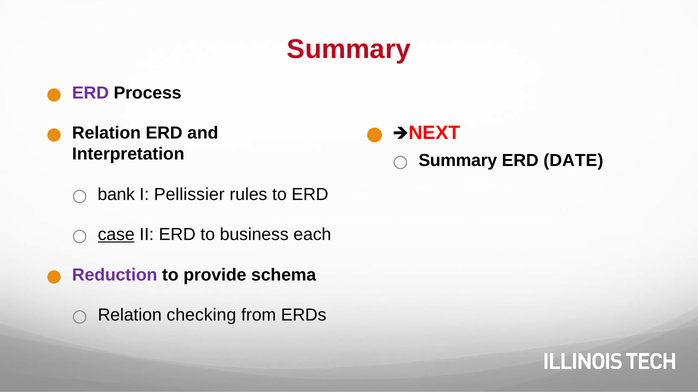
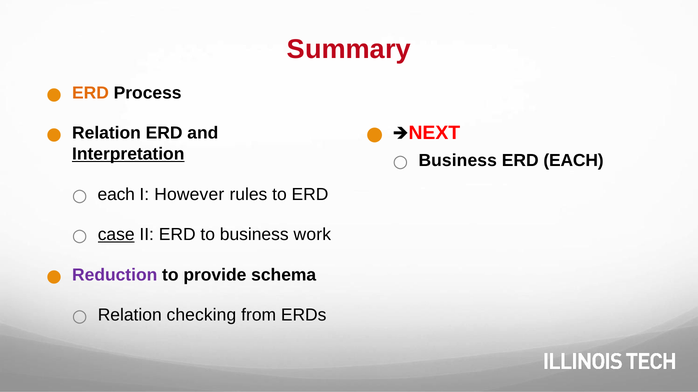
ERD at (90, 93) colour: purple -> orange
Interpretation underline: none -> present
Summary at (458, 161): Summary -> Business
ERD DATE: DATE -> EACH
bank at (116, 195): bank -> each
Pellissier: Pellissier -> However
each: each -> work
